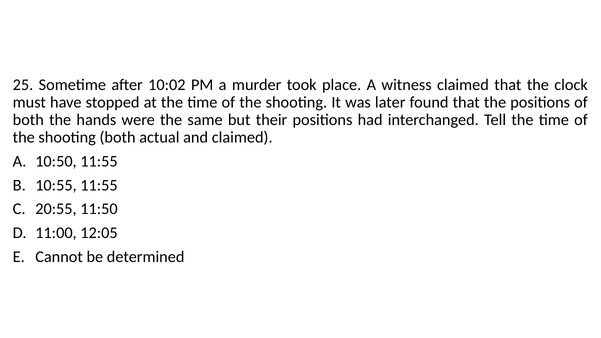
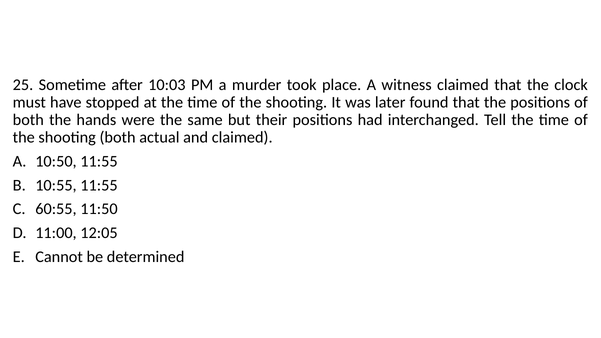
10:02: 10:02 -> 10:03
20:55: 20:55 -> 60:55
